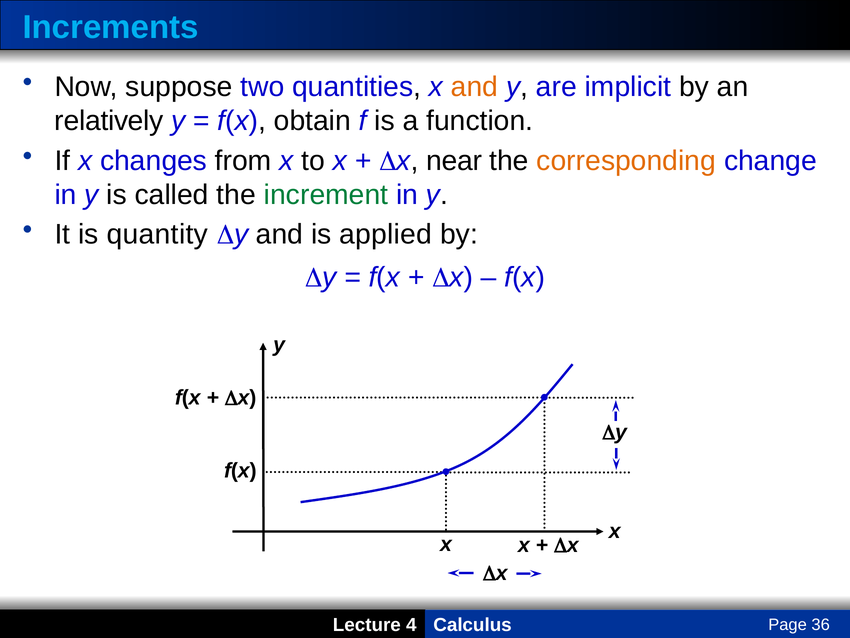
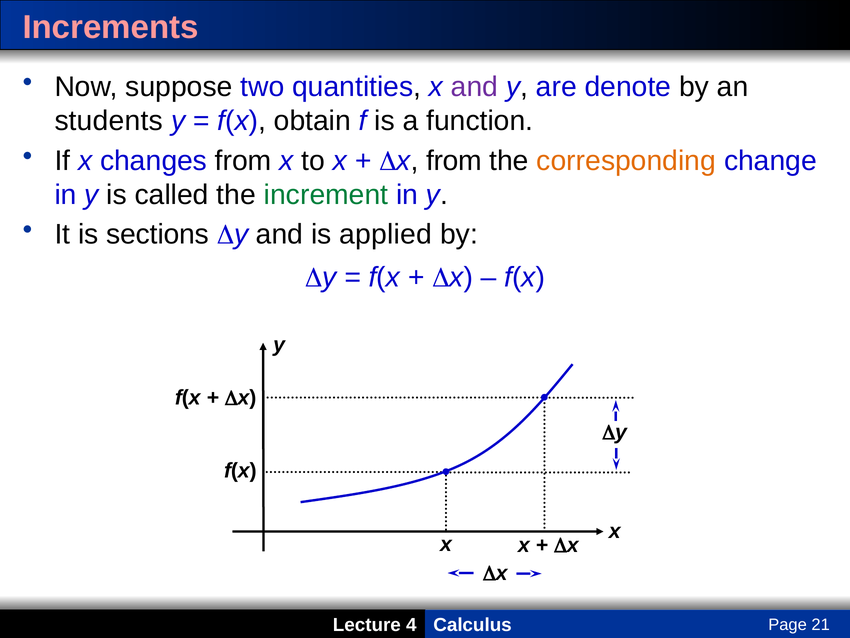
Increments colour: light blue -> pink
and at (475, 87) colour: orange -> purple
implicit: implicit -> denote
relatively: relatively -> students
x near: near -> from
quantity: quantity -> sections
36: 36 -> 21
